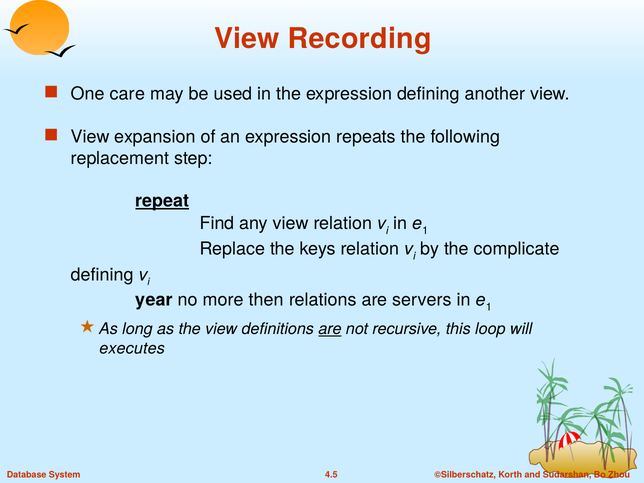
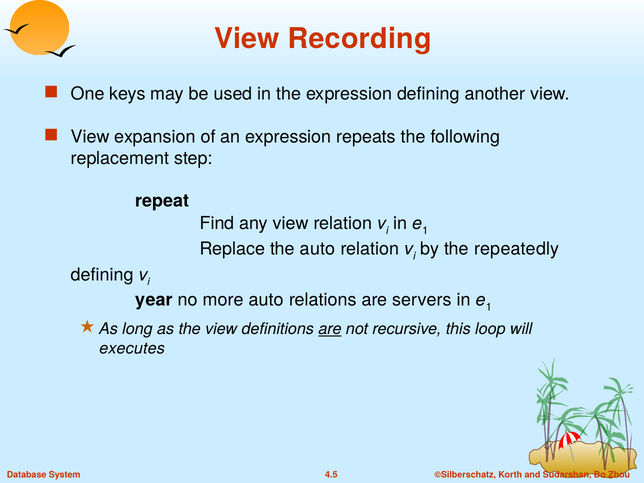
care: care -> keys
repeat underline: present -> none
the keys: keys -> auto
complicate: complicate -> repeatedly
more then: then -> auto
